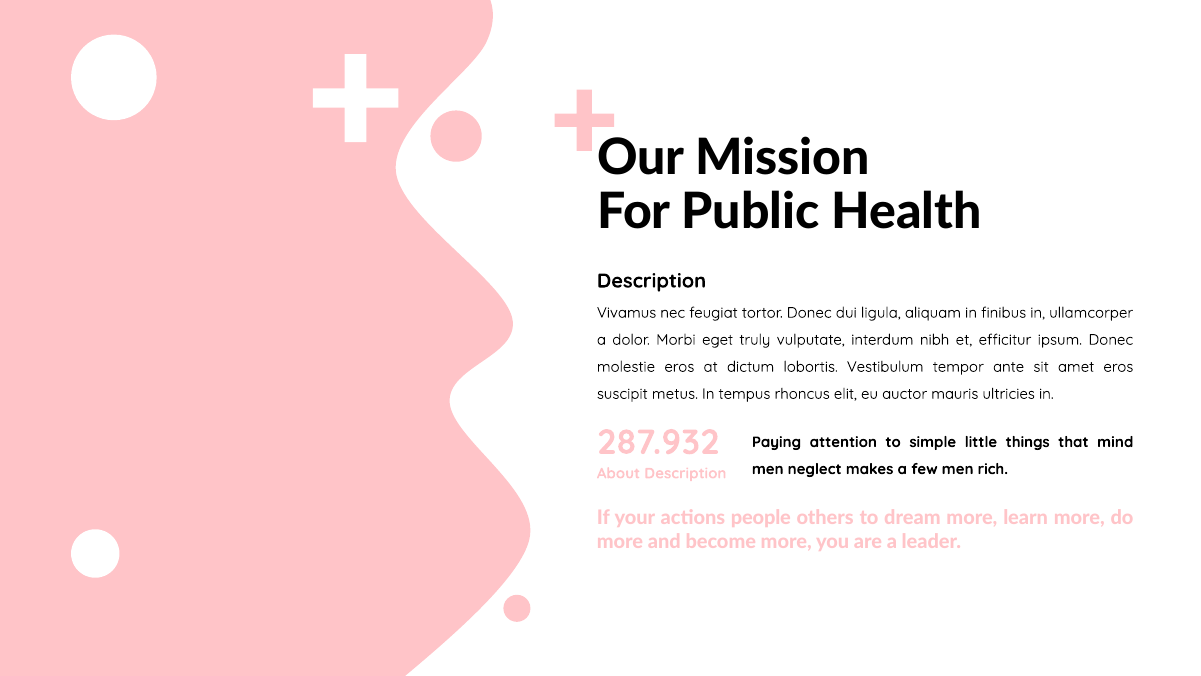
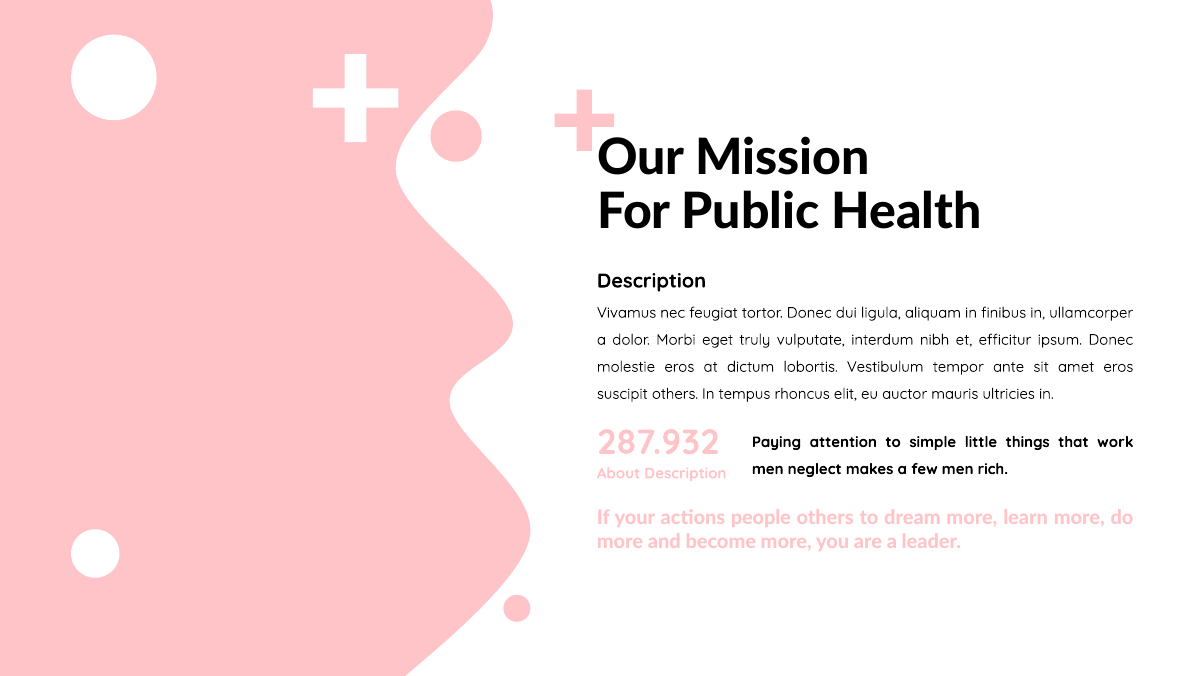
suscipit metus: metus -> others
mind: mind -> work
